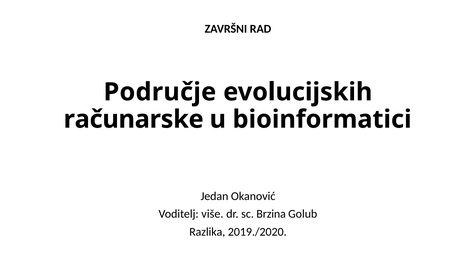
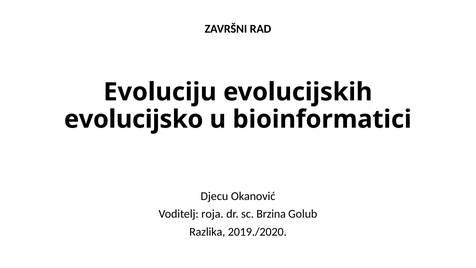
Područje: Područje -> Evoluciju
računarske: računarske -> evolucijsko
Jedan: Jedan -> Djecu
više: više -> roja
